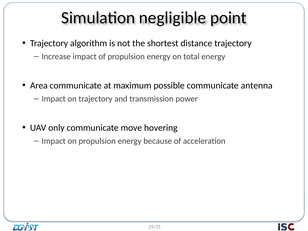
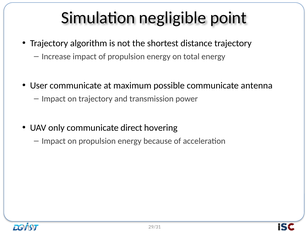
Area: Area -> User
move: move -> direct
